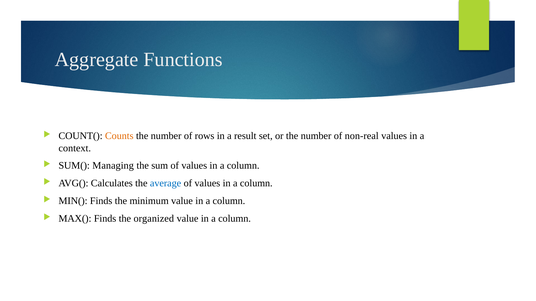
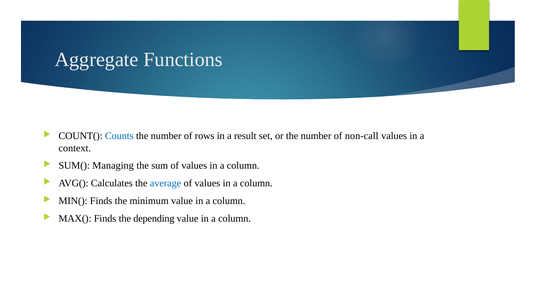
Counts colour: orange -> blue
non-real: non-real -> non-call
organized: organized -> depending
